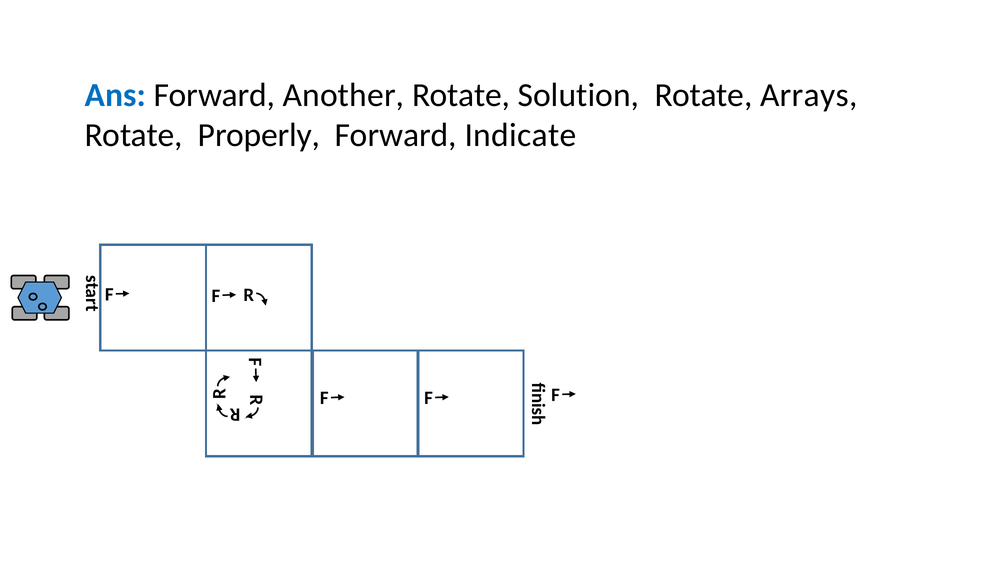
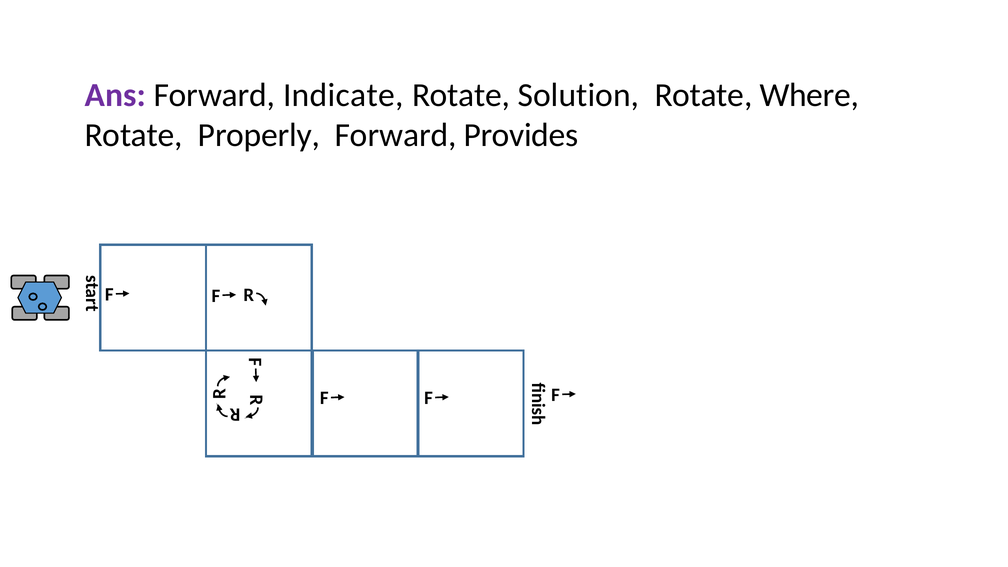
Ans colour: blue -> purple
Another: Another -> Indicate
Arrays: Arrays -> Where
Indicate: Indicate -> Provides
